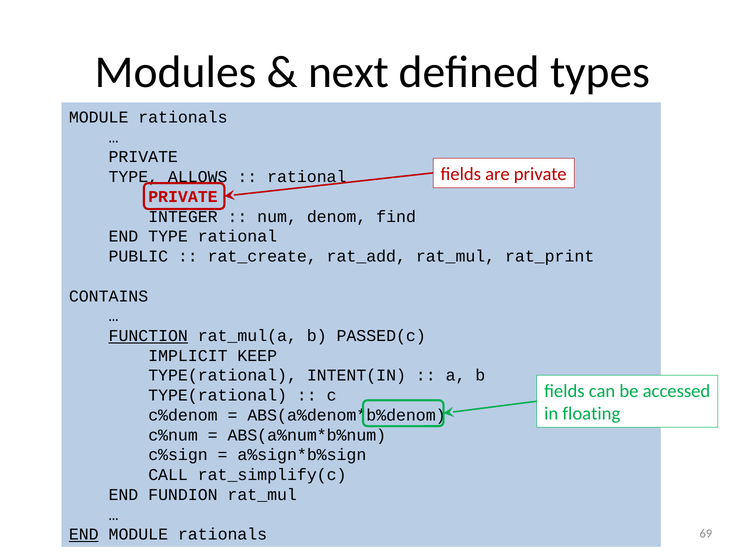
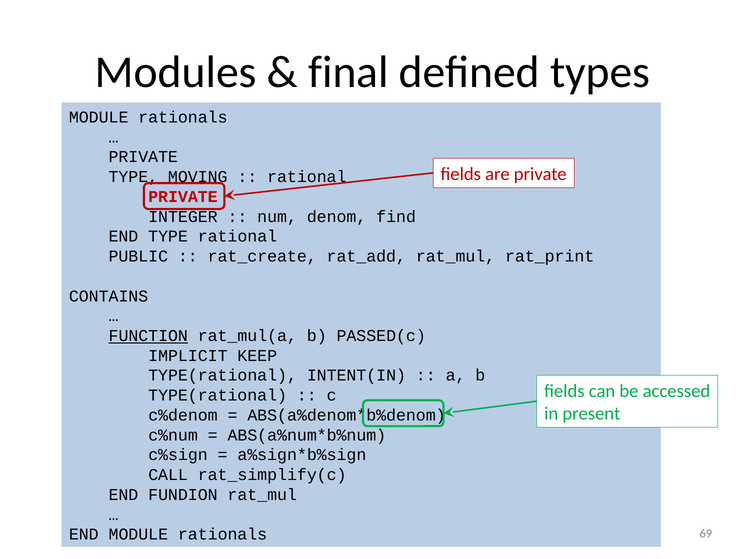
next: next -> final
ALLOWS: ALLOWS -> MOVING
floating: floating -> present
END at (84, 535) underline: present -> none
